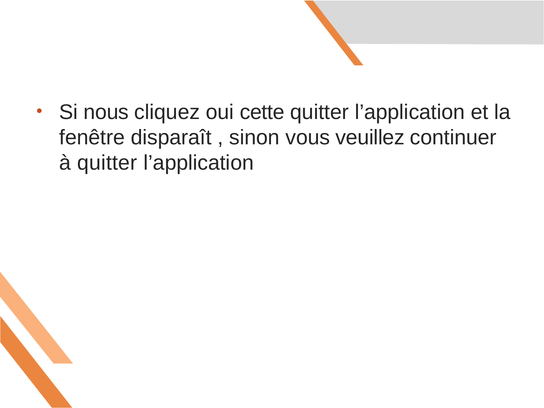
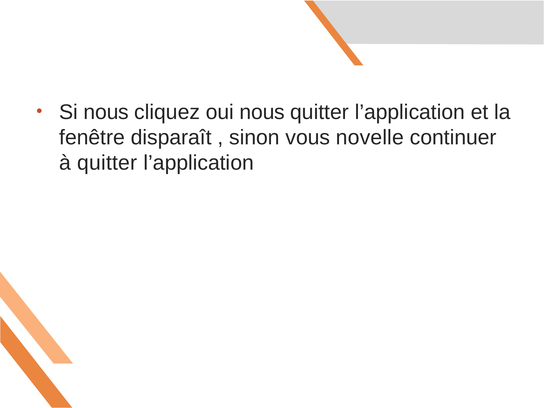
oui cette: cette -> nous
veuillez: veuillez -> novelle
